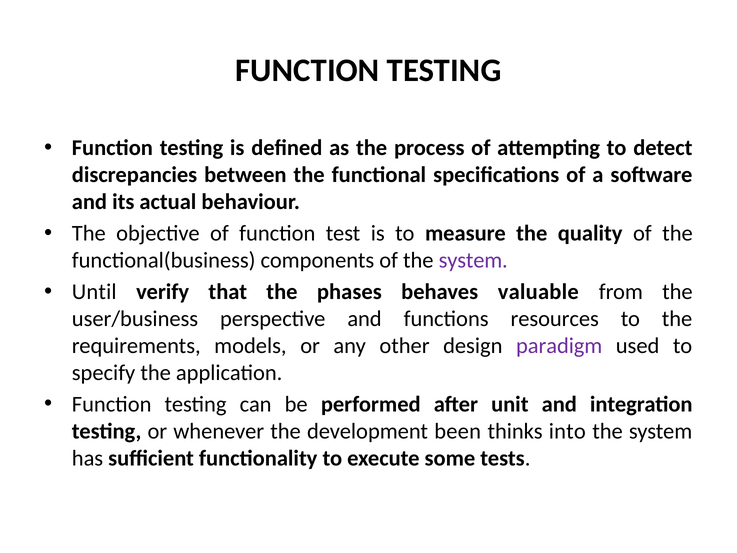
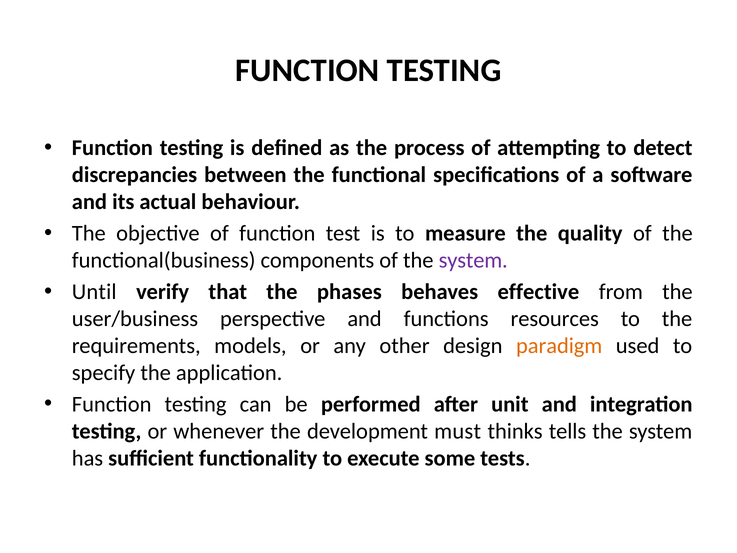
valuable: valuable -> effective
paradigm colour: purple -> orange
been: been -> must
into: into -> tells
